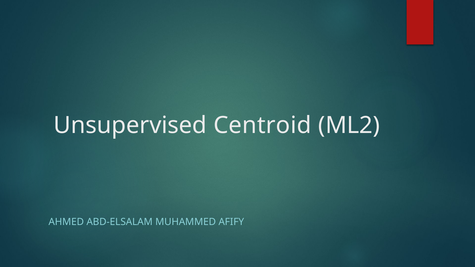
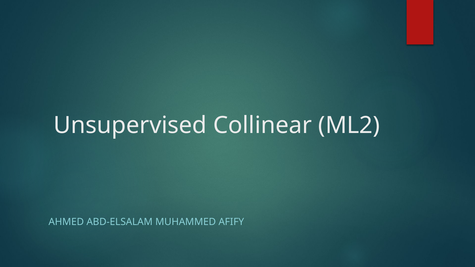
Centroid: Centroid -> Collinear
